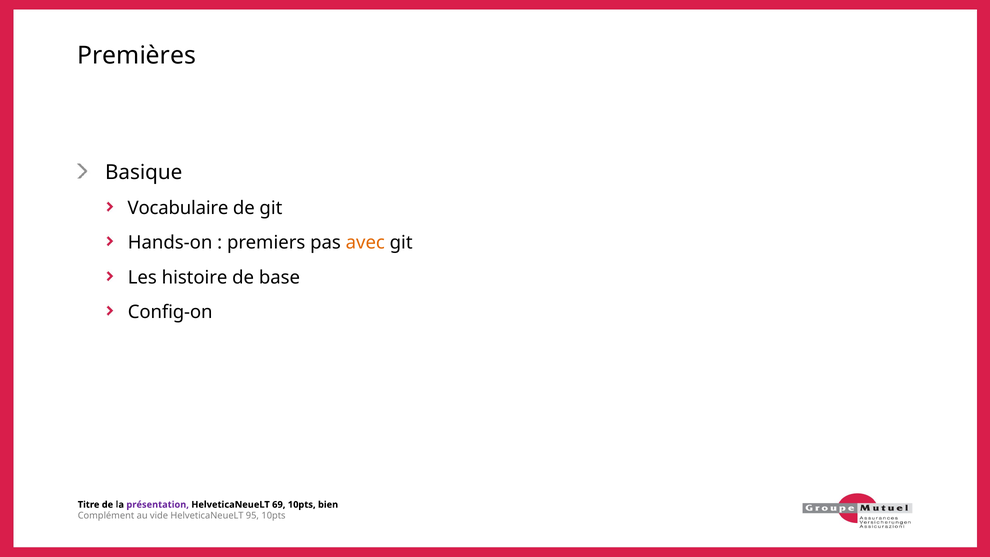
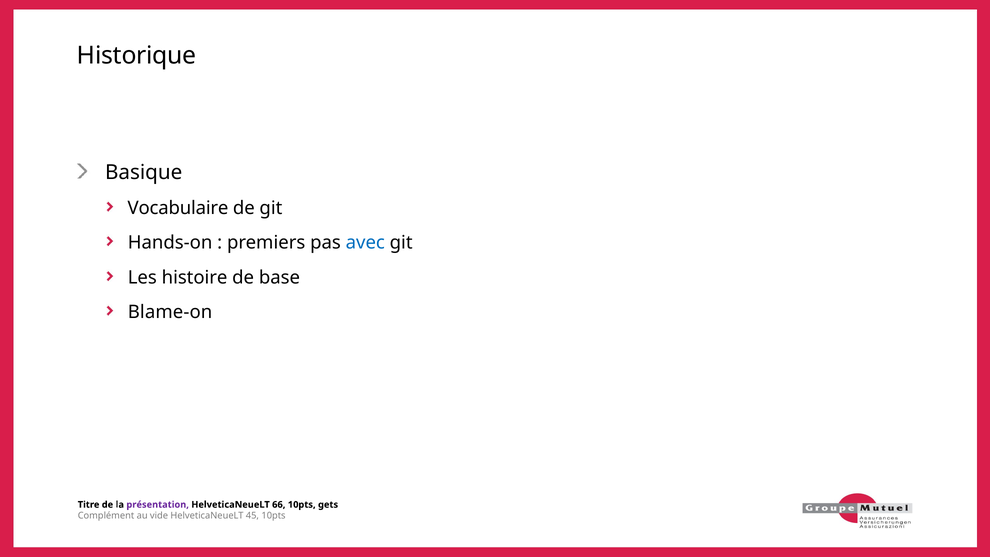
Premières: Premières -> Historique
avec colour: orange -> blue
Config-on: Config-on -> Blame-on
69: 69 -> 66
bien: bien -> gets
95: 95 -> 45
